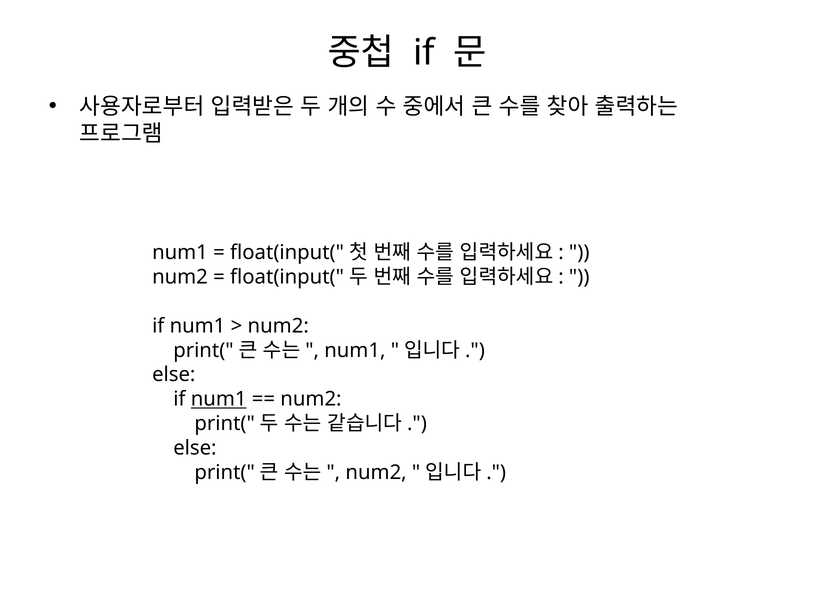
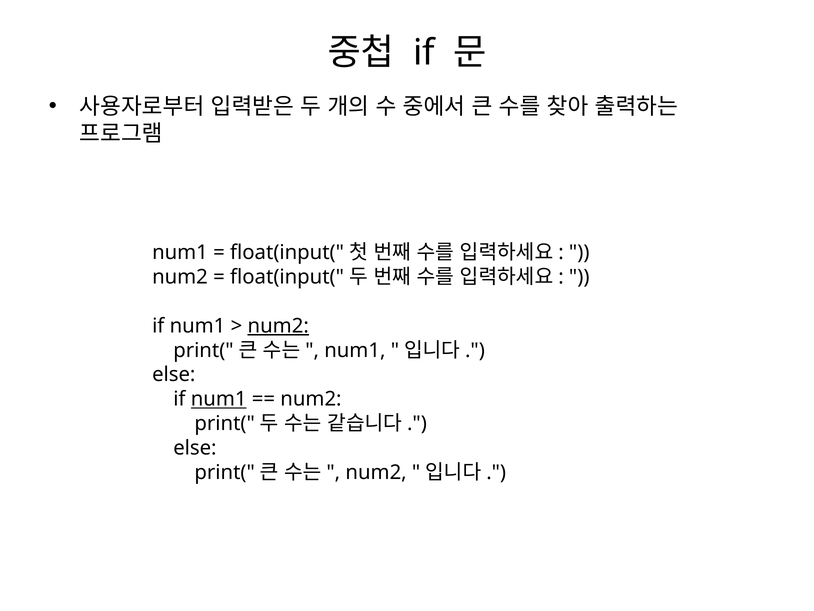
num2 at (278, 326) underline: none -> present
